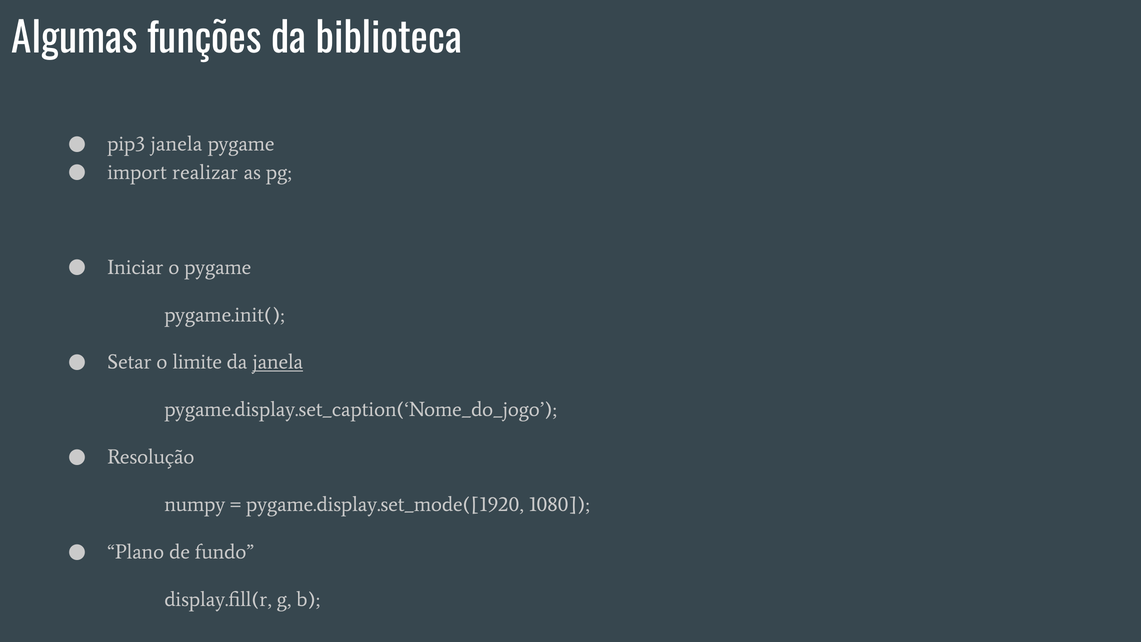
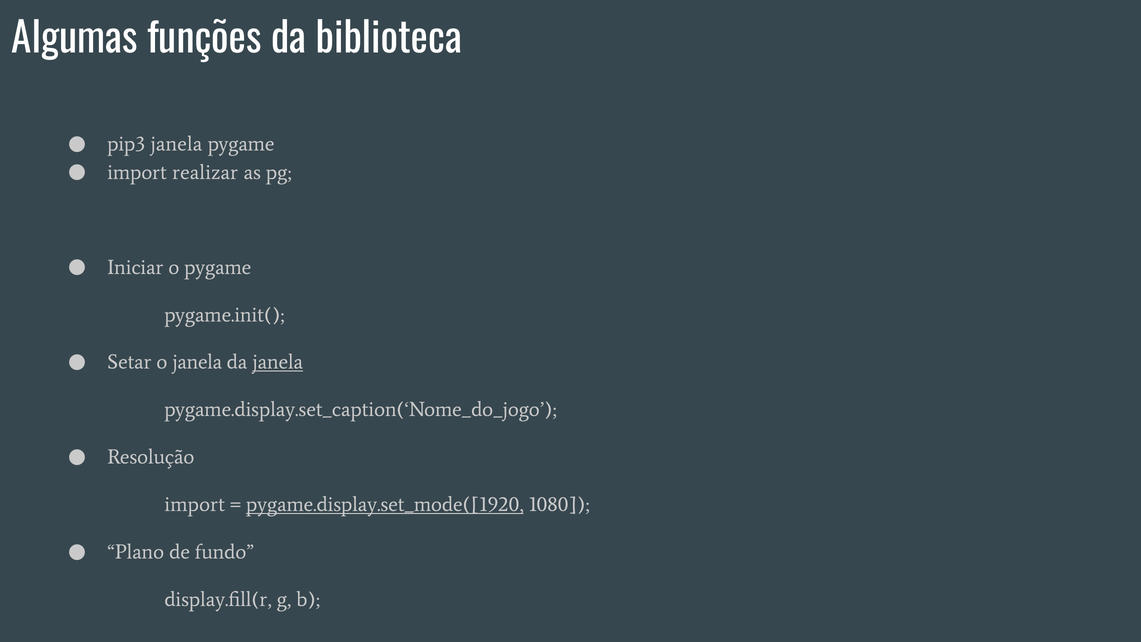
o limite: limite -> janela
numpy at (195, 504): numpy -> import
pygame.display.set_mode([1920 underline: none -> present
